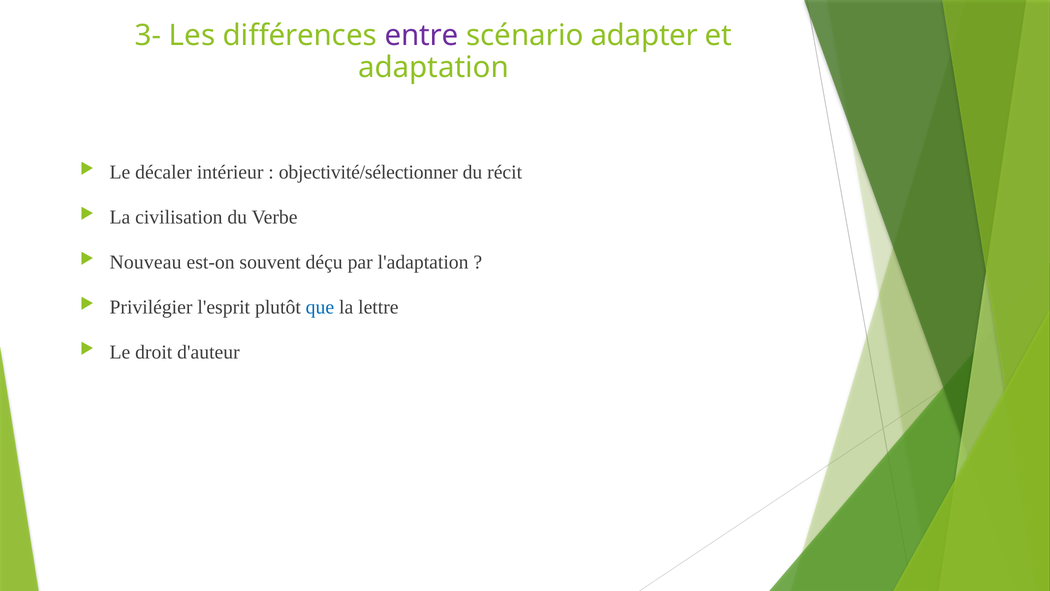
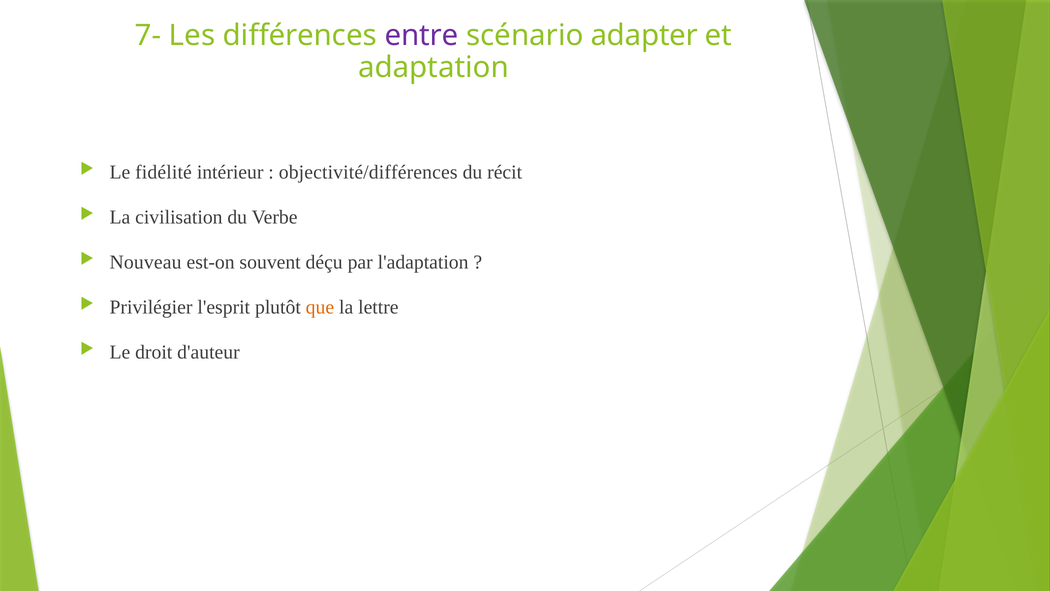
3-: 3- -> 7-
décaler: décaler -> fidélité
objectivité/sélectionner: objectivité/sélectionner -> objectivité/différences
que colour: blue -> orange
